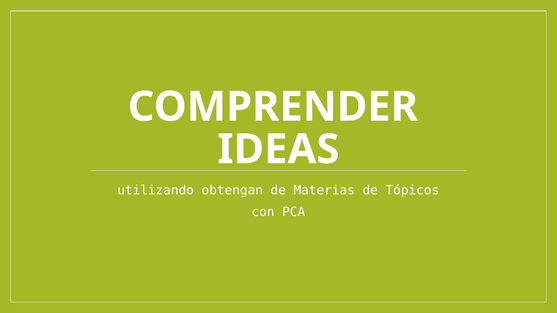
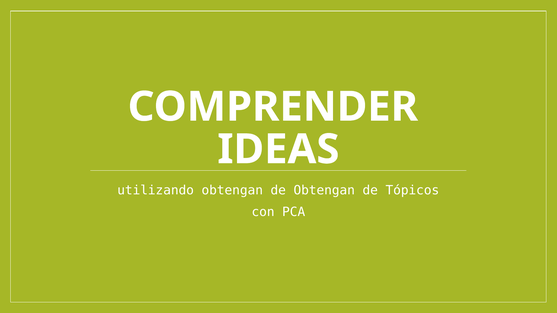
de Materias: Materias -> Obtengan
